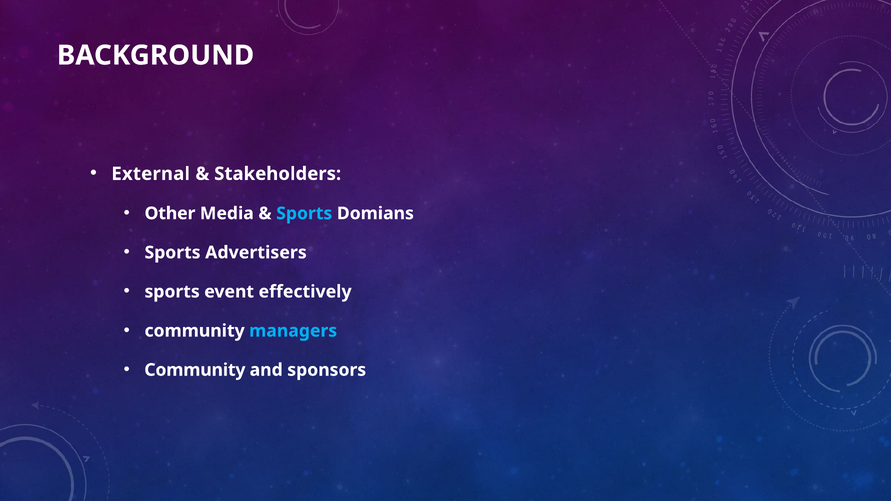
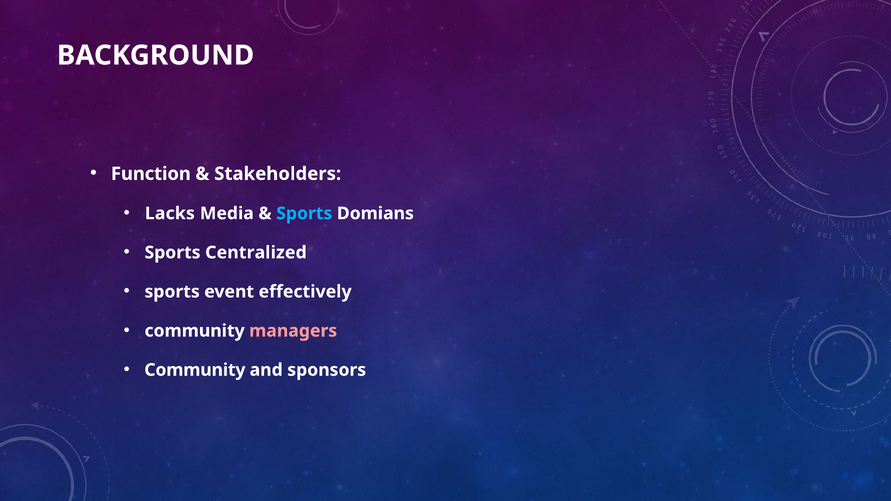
External: External -> Function
Other: Other -> Lacks
Advertisers: Advertisers -> Centralized
managers colour: light blue -> pink
